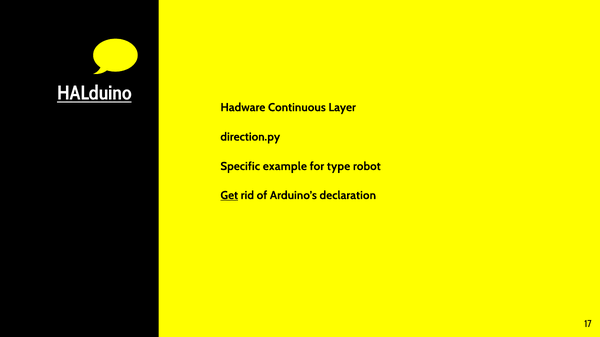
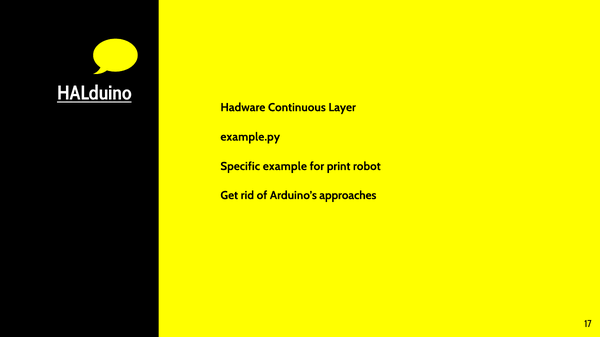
direction.py: direction.py -> example.py
type: type -> print
Get underline: present -> none
declaration: declaration -> approaches
